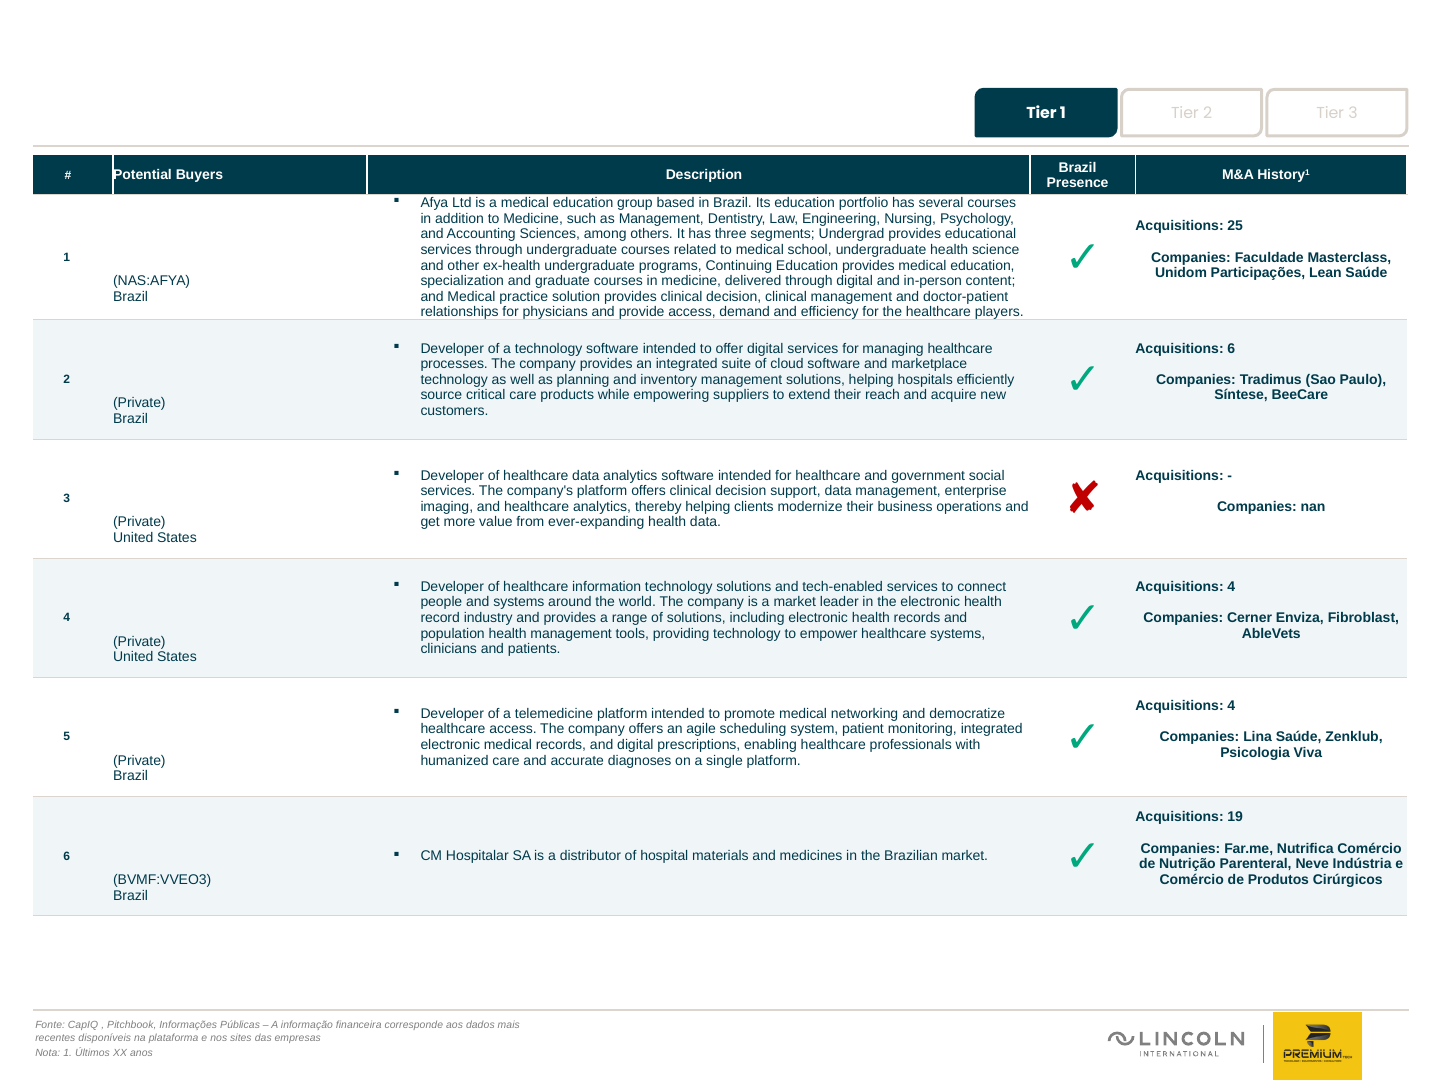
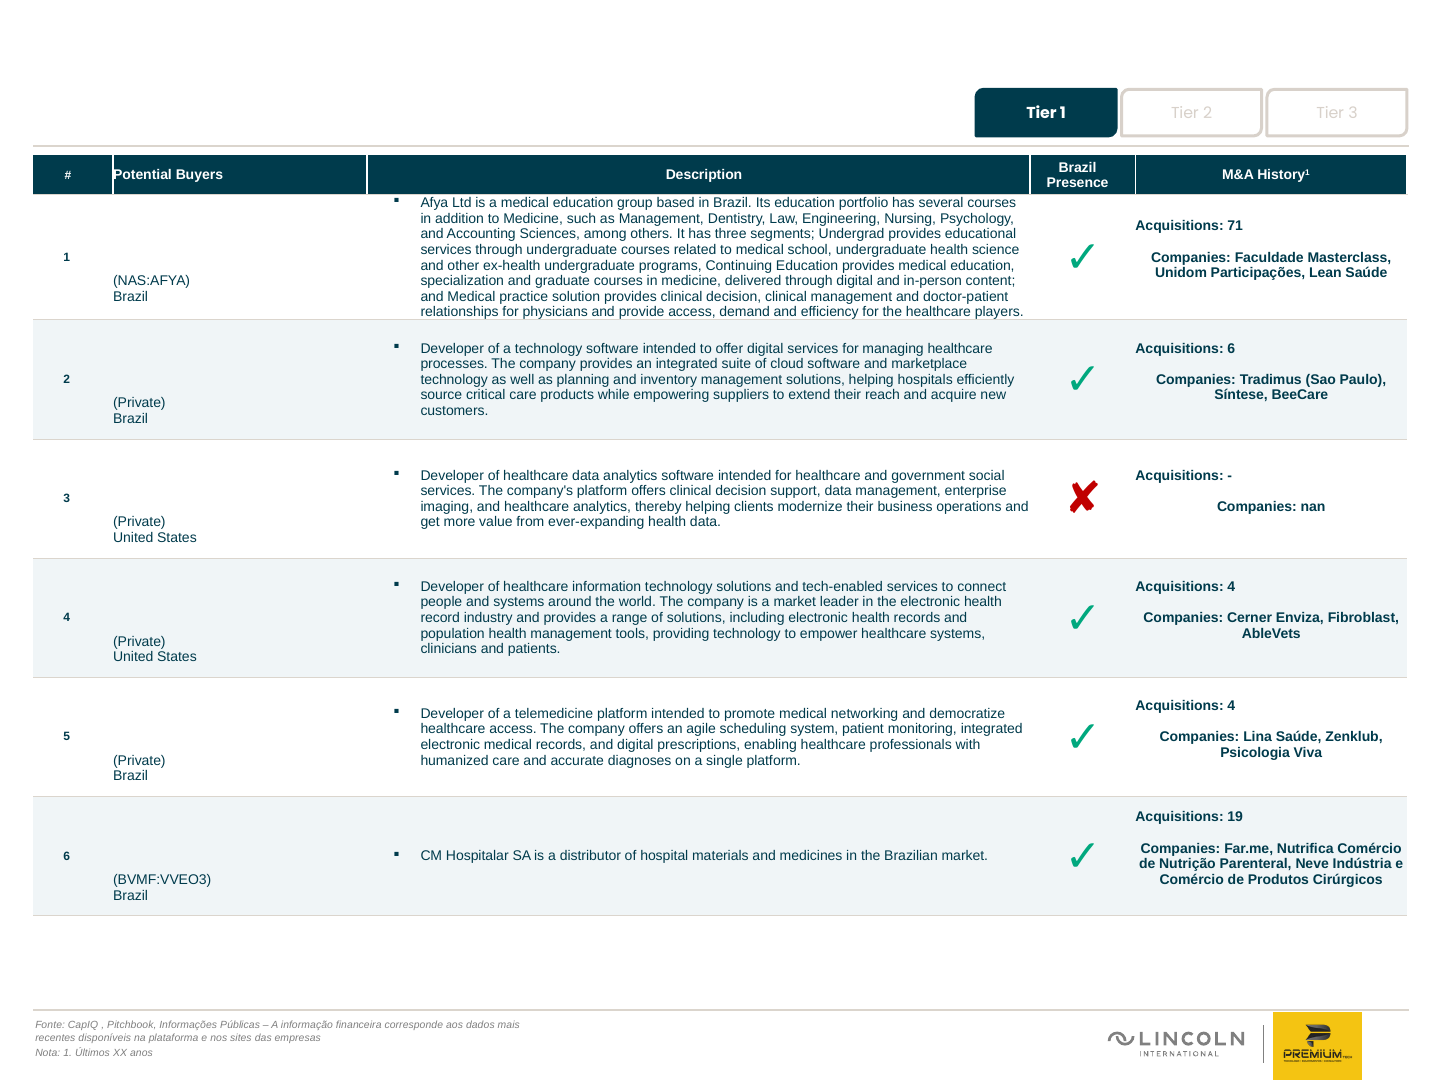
25: 25 -> 71
